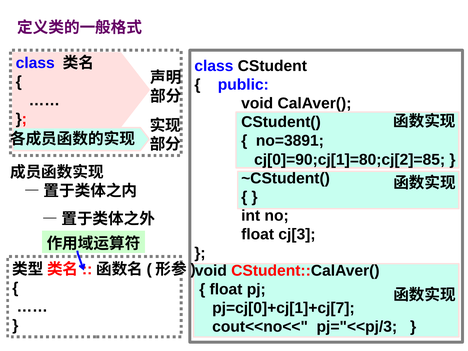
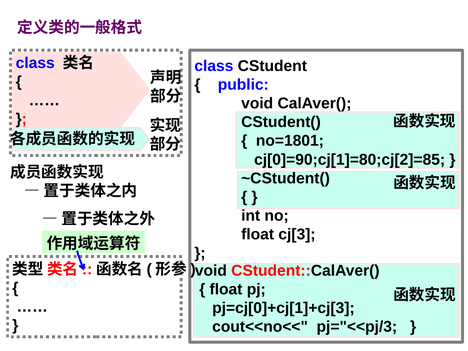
no=3891: no=3891 -> no=1801
pj=cj[0]+cj[1]+cj[7: pj=cj[0]+cj[1]+cj[7 -> pj=cj[0]+cj[1]+cj[3
